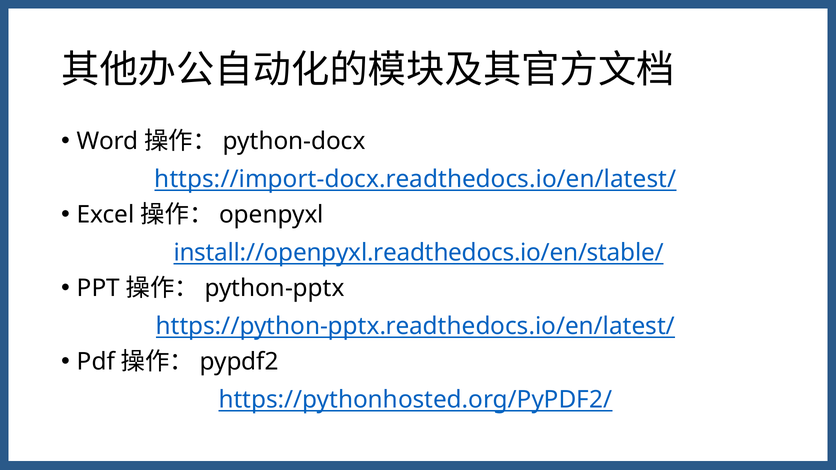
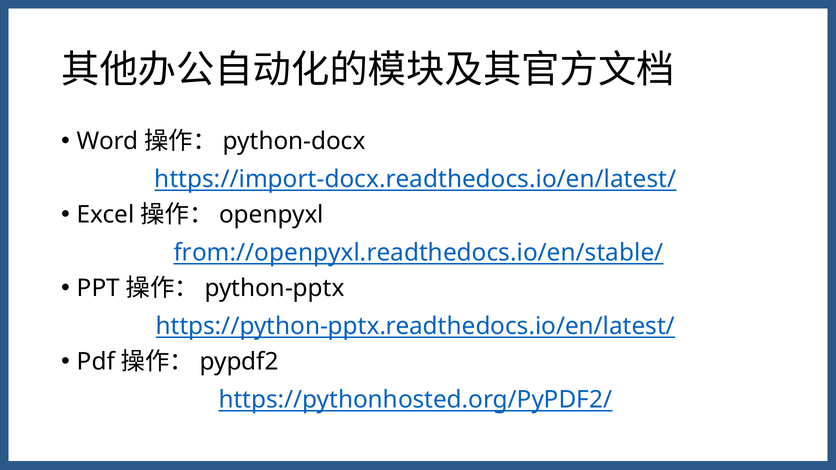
install://openpyxl.readthedocs.io/en/stable/: install://openpyxl.readthedocs.io/en/stable/ -> from://openpyxl.readthedocs.io/en/stable/
